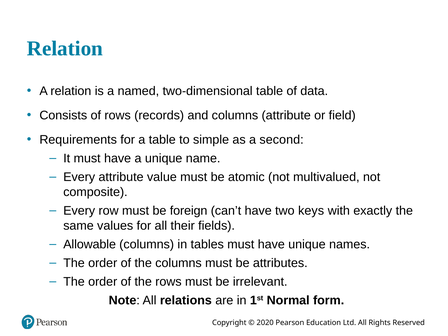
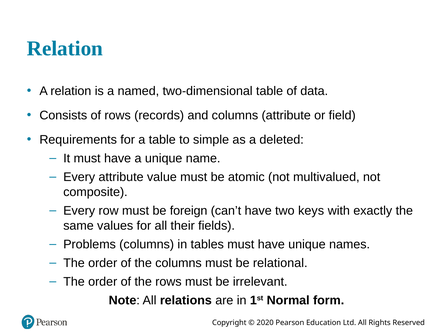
second: second -> deleted
Allowable: Allowable -> Problems
attributes: attributes -> relational
